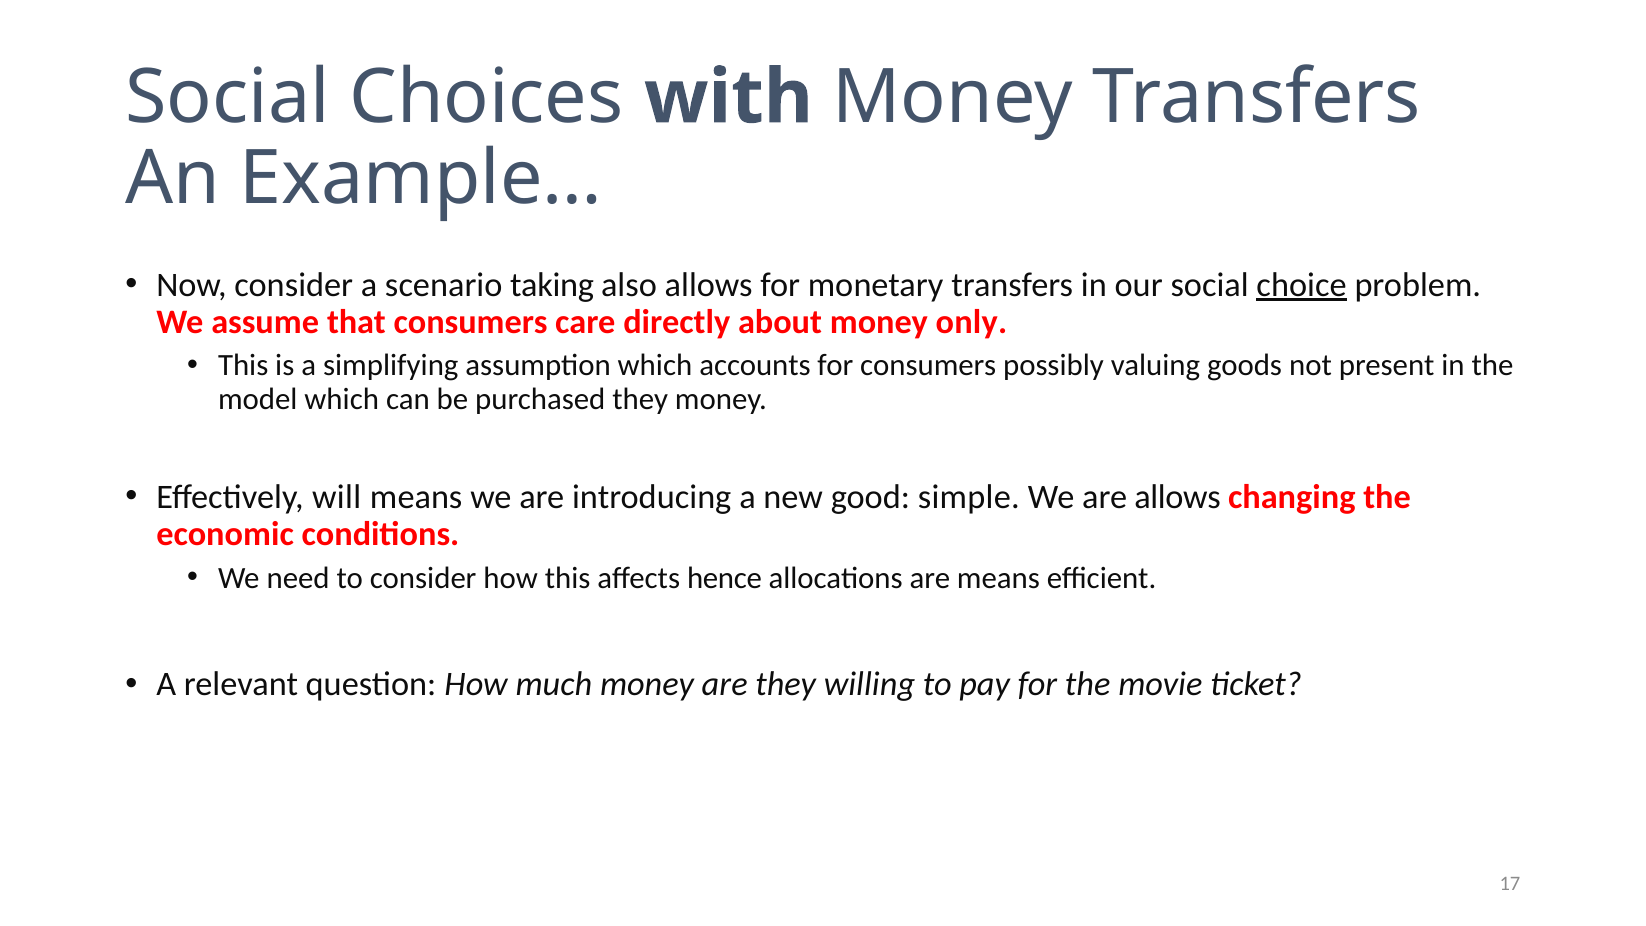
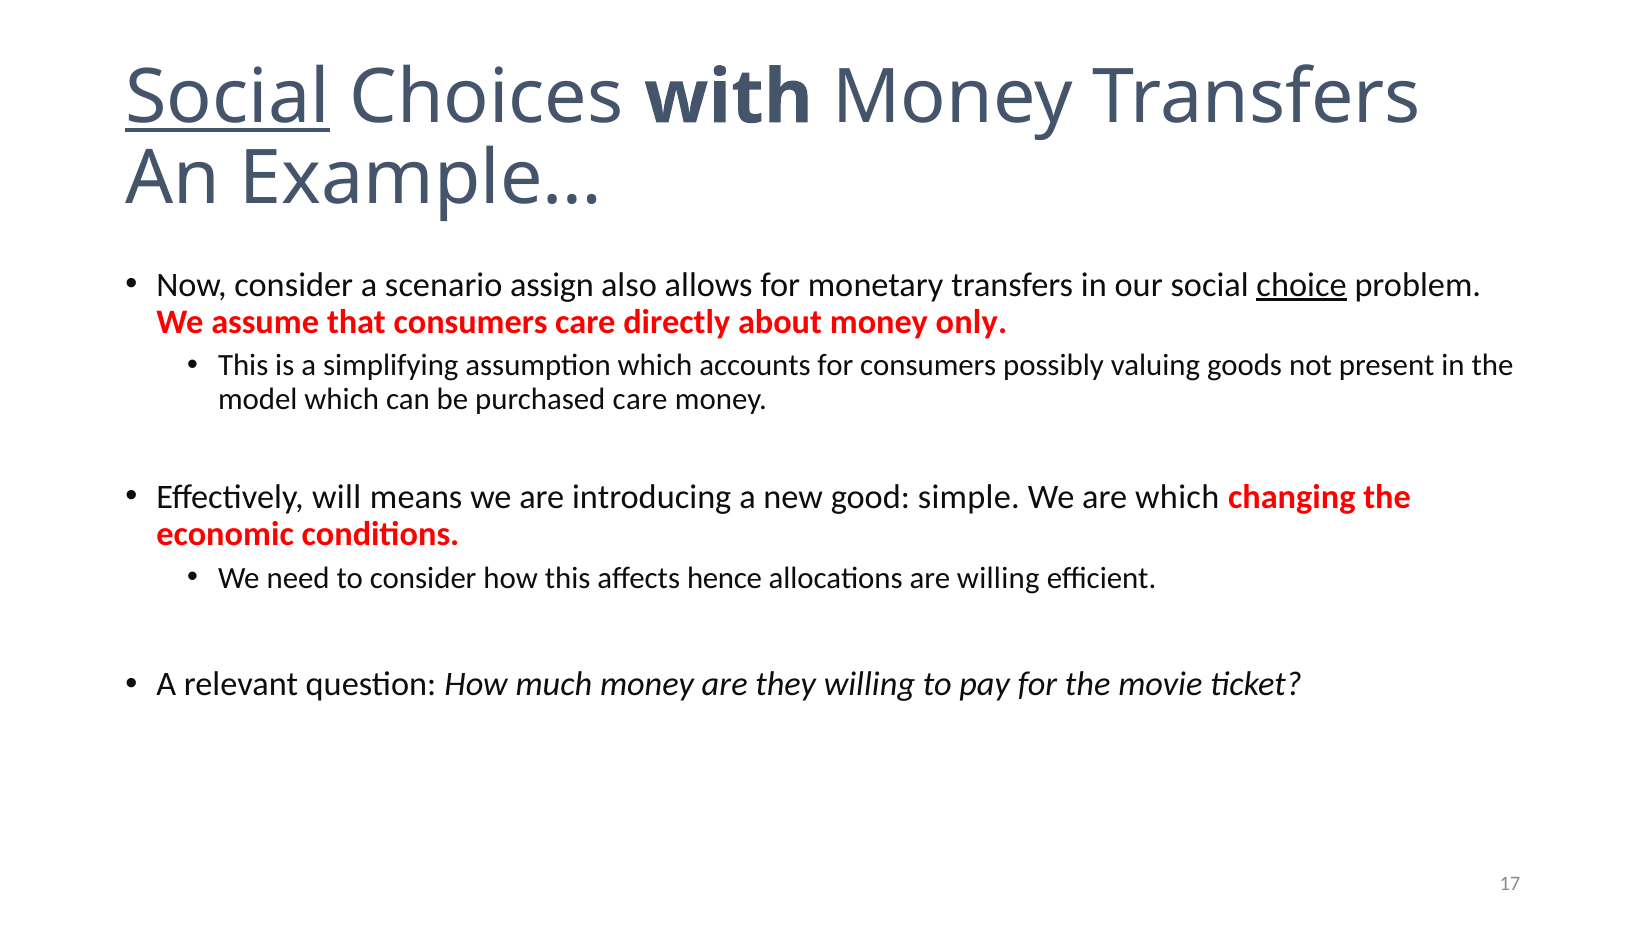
Social at (228, 98) underline: none -> present
taking: taking -> assign
purchased they: they -> care
are allows: allows -> which
are means: means -> willing
